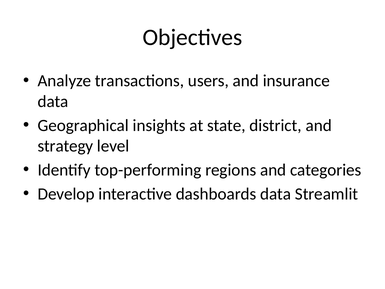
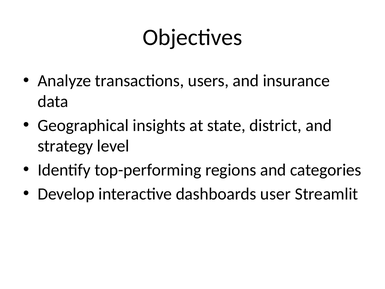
dashboards data: data -> user
